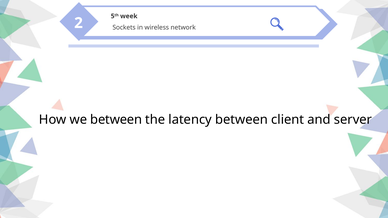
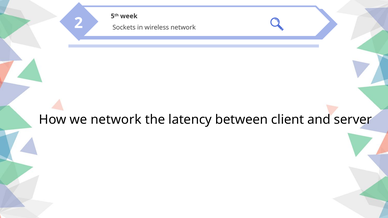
we between: between -> network
